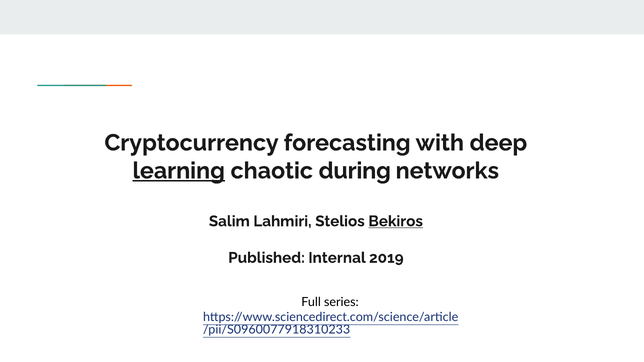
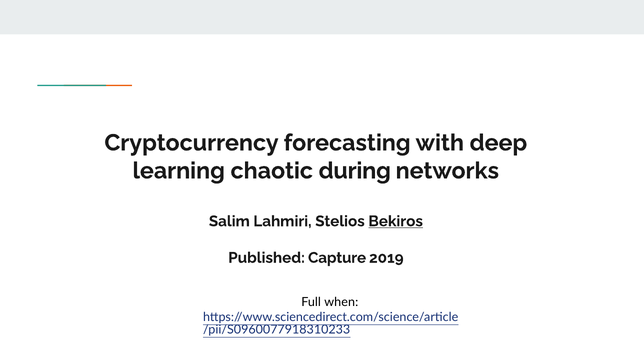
learning underline: present -> none
Internal: Internal -> Capture
series: series -> when
